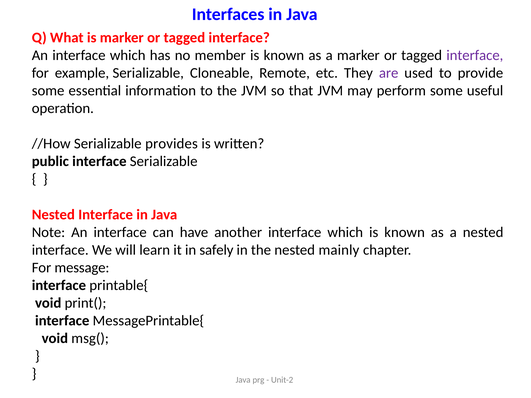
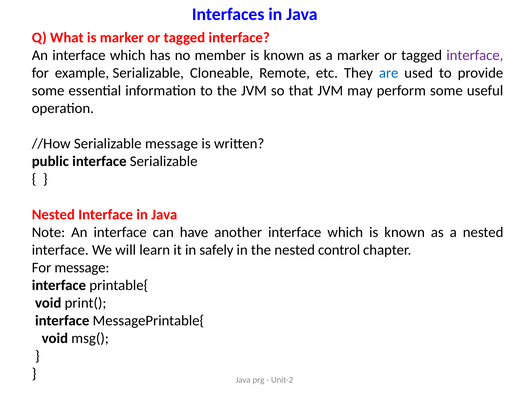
are colour: purple -> blue
Serializable provides: provides -> message
mainly: mainly -> control
